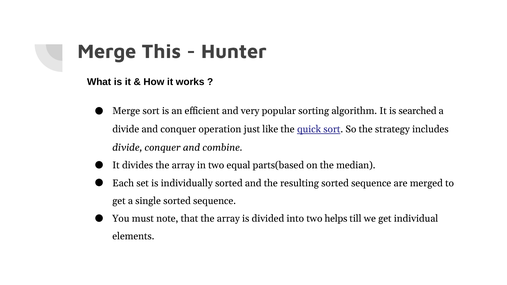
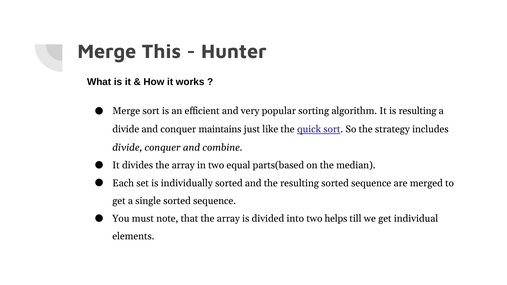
is searched: searched -> resulting
operation: operation -> maintains
